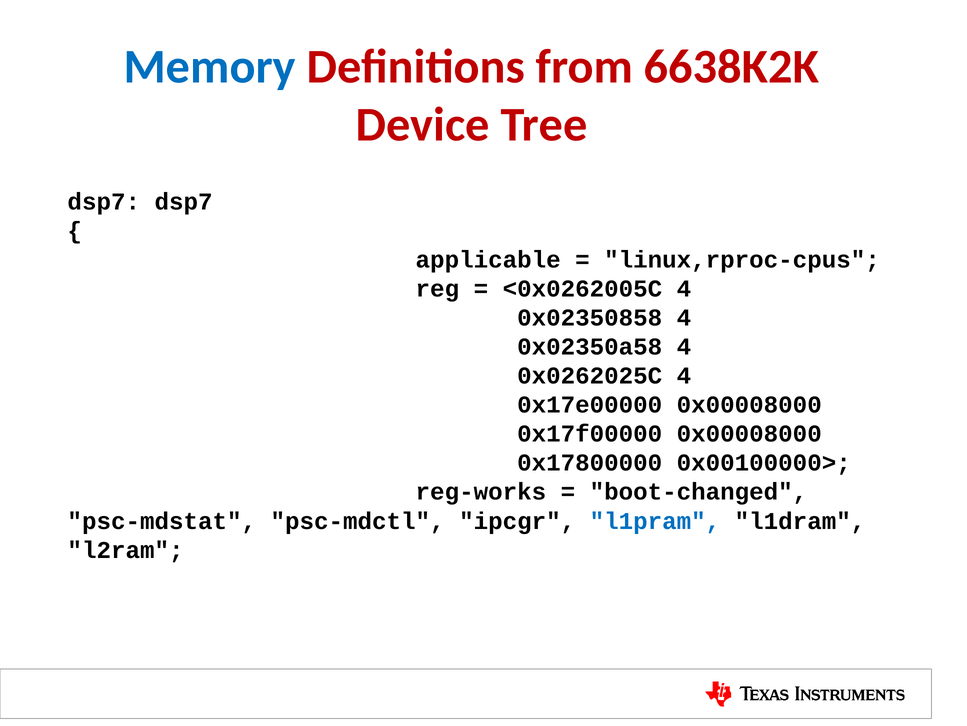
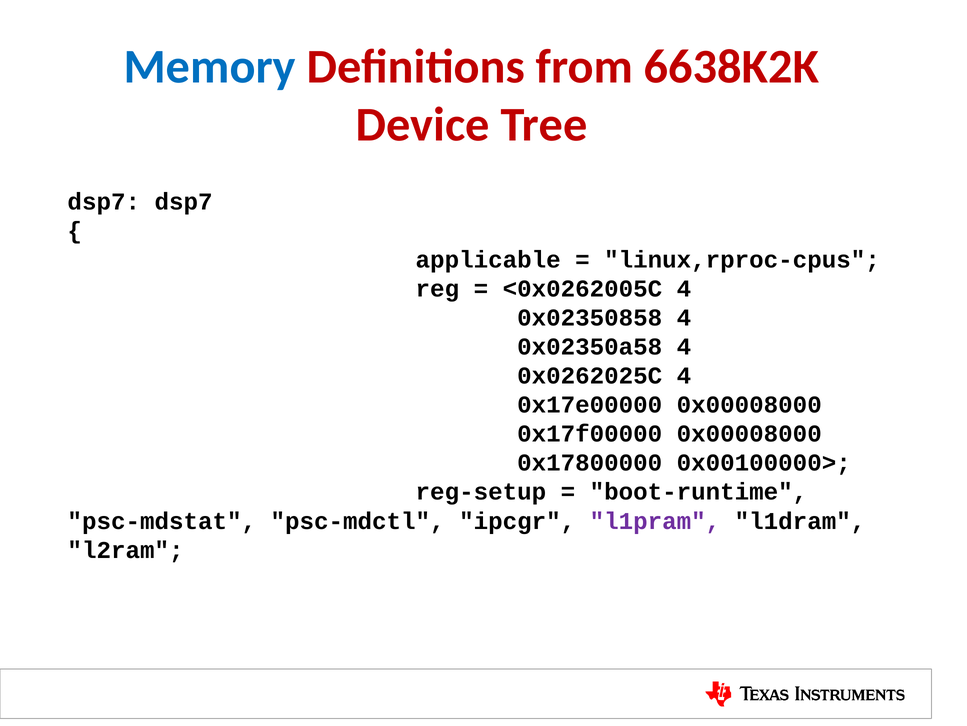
reg-works: reg-works -> reg-setup
boot-changed: boot-changed -> boot-runtime
l1pram colour: blue -> purple
